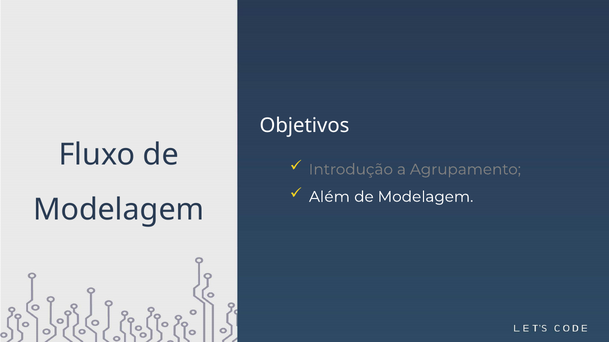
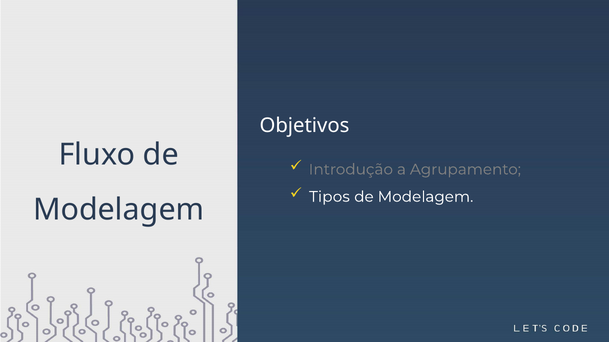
Além: Além -> Tipos
